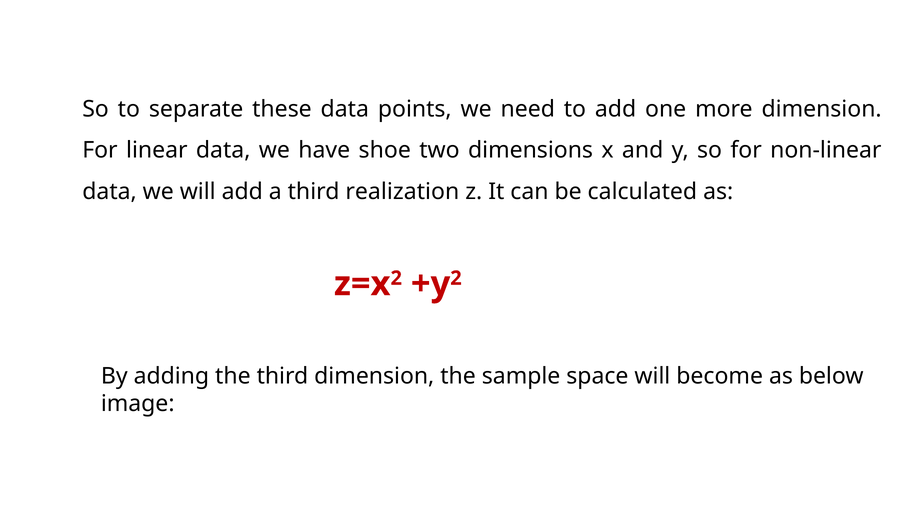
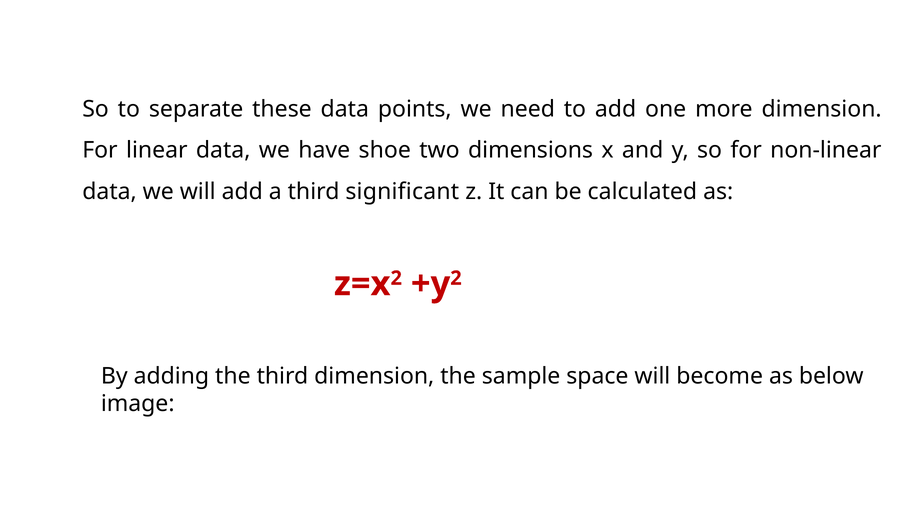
realization: realization -> significant
